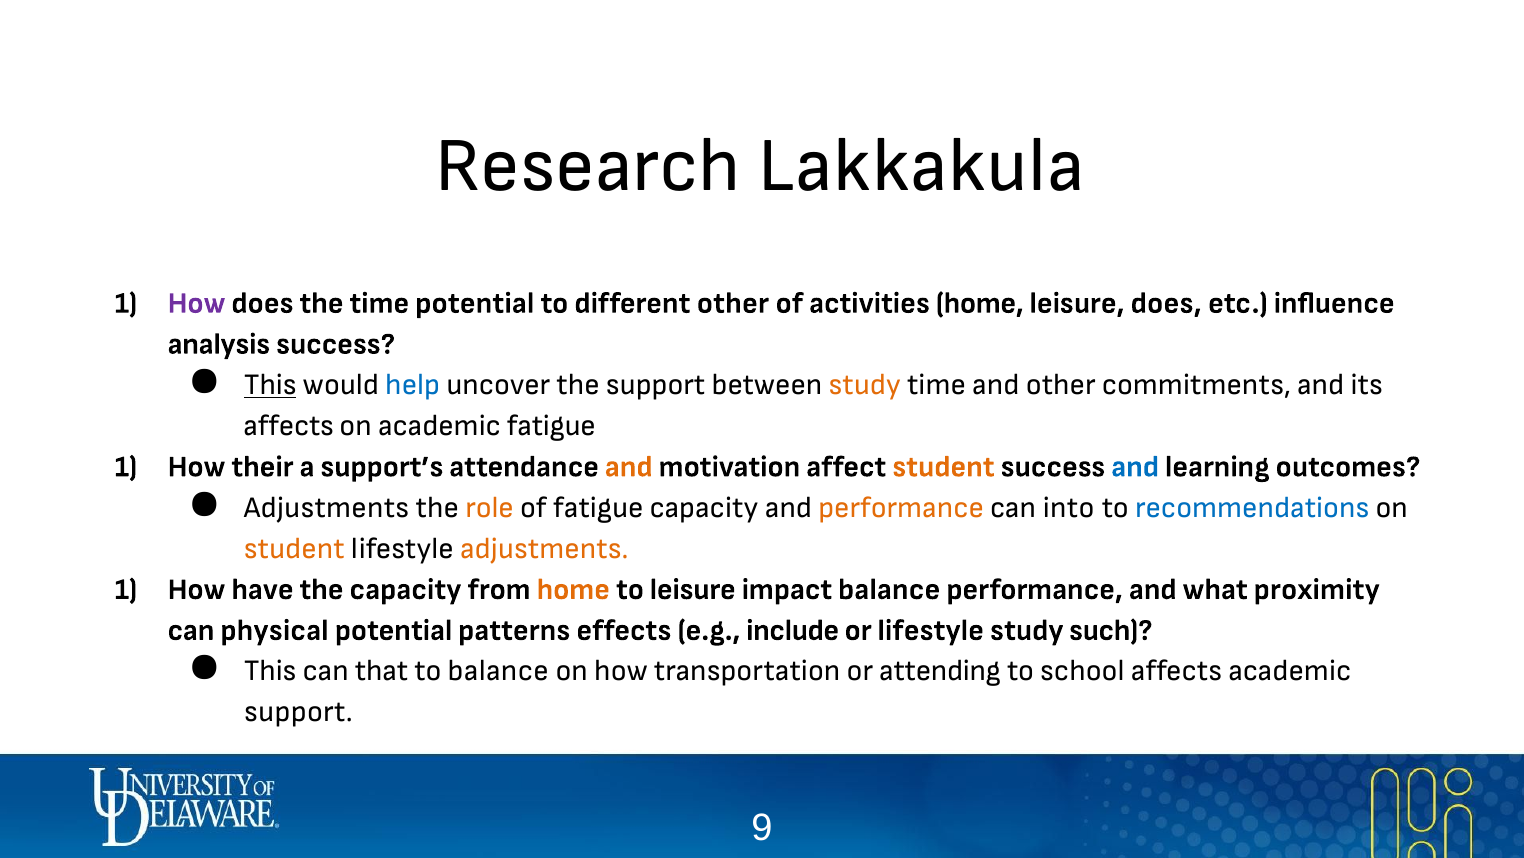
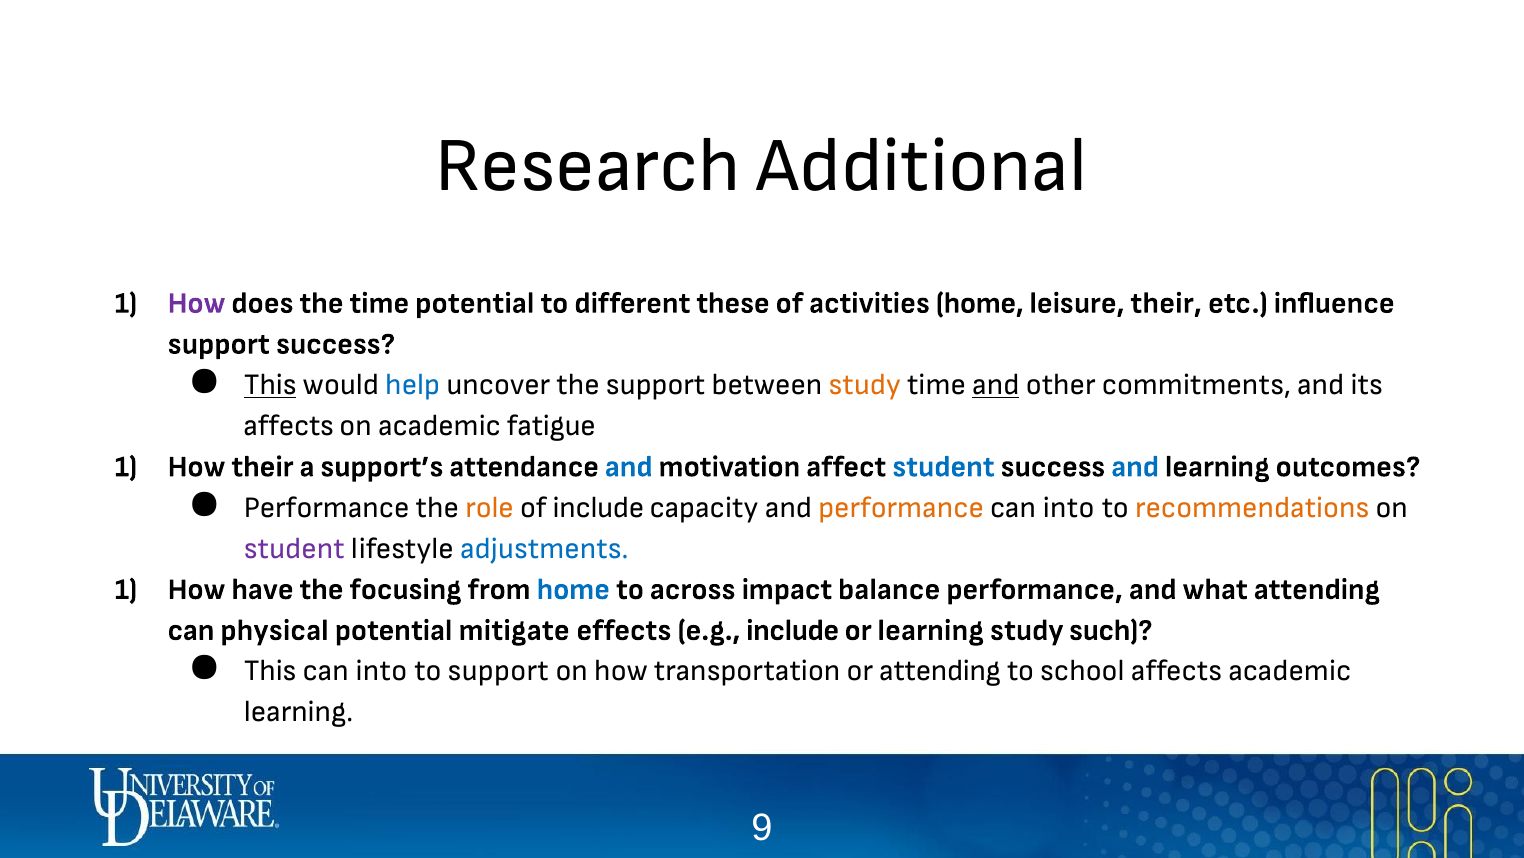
Lakkakula: Lakkakula -> Additional
different other: other -> these
leisure does: does -> their
analysis at (219, 343): analysis -> support
and at (996, 384) underline: none -> present
and at (629, 466) colour: orange -> blue
student at (943, 466) colour: orange -> blue
Adjustments at (327, 507): Adjustments -> Performance
of fatigue: fatigue -> include
recommendations colour: blue -> orange
student at (294, 548) colour: orange -> purple
adjustments at (544, 548) colour: orange -> blue
the capacity: capacity -> focusing
home at (573, 589) colour: orange -> blue
to leisure: leisure -> across
what proximity: proximity -> attending
patterns: patterns -> mitigate
or lifestyle: lifestyle -> learning
This can that: that -> into
to balance: balance -> support
support at (298, 711): support -> learning
